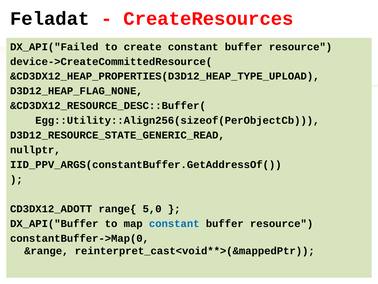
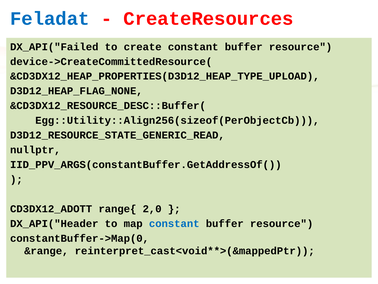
Feladat colour: black -> blue
5,0: 5,0 -> 2,0
DX_API("Buffer: DX_API("Buffer -> DX_API("Header
